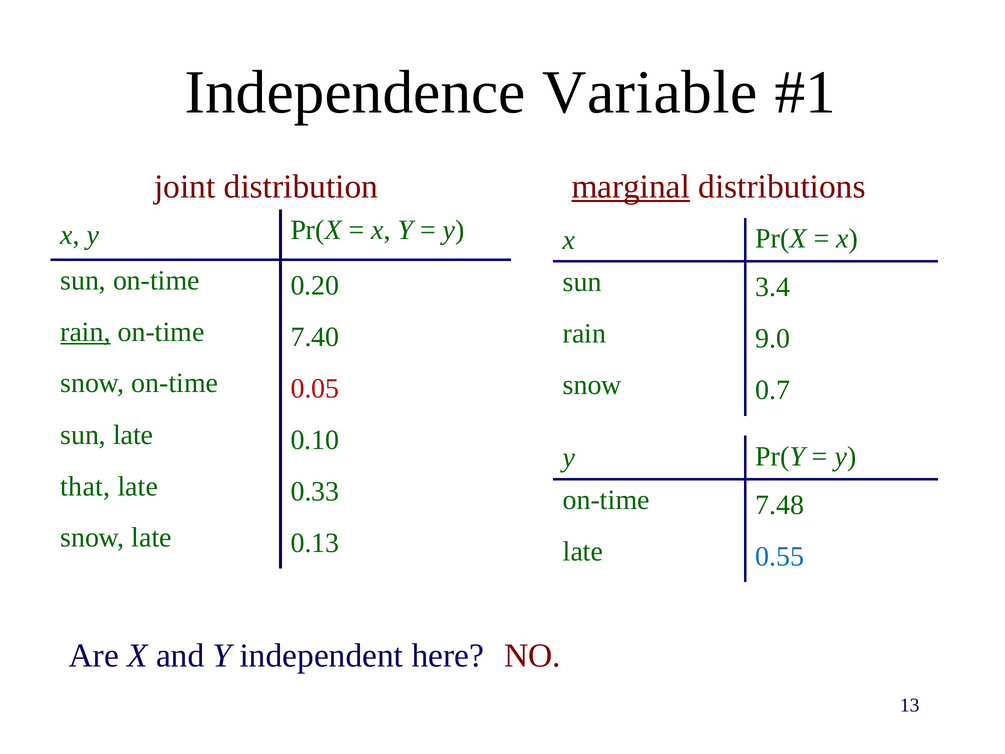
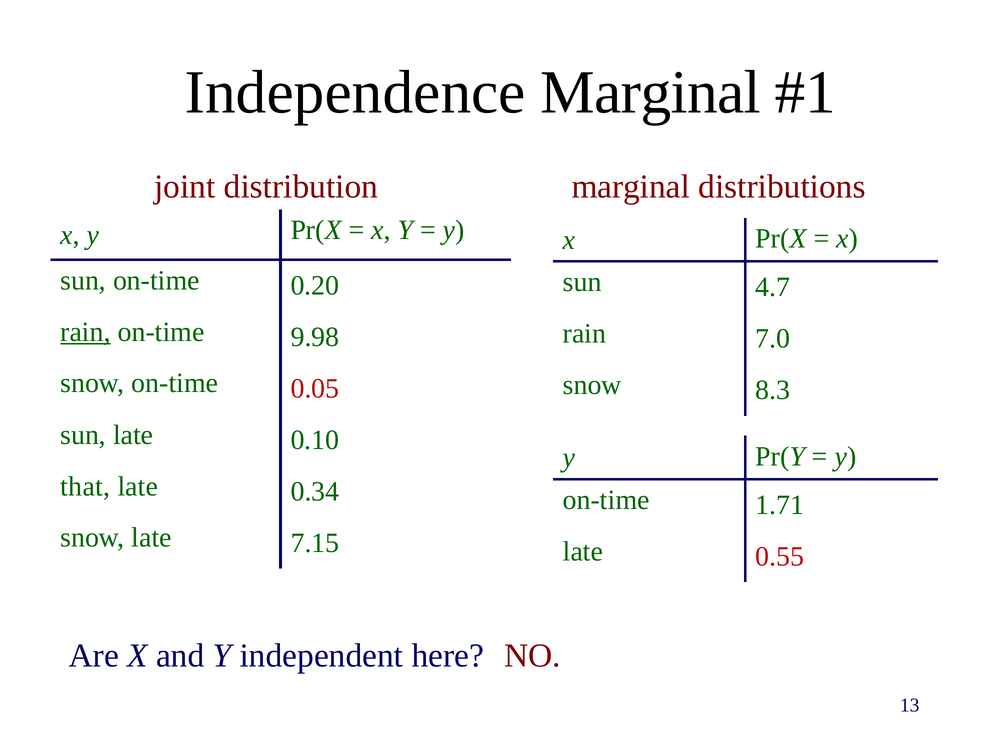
Independence Variable: Variable -> Marginal
marginal at (631, 186) underline: present -> none
3.4: 3.4 -> 4.7
7.40: 7.40 -> 9.98
9.0: 9.0 -> 7.0
0.7: 0.7 -> 8.3
0.33: 0.33 -> 0.34
7.48: 7.48 -> 1.71
0.13: 0.13 -> 7.15
0.55 colour: blue -> red
